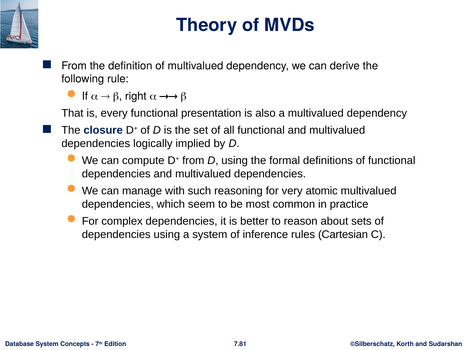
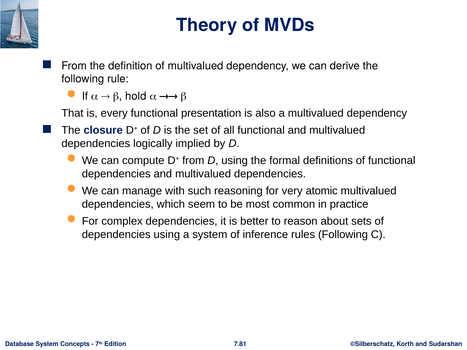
right: right -> hold
rules Cartesian: Cartesian -> Following
